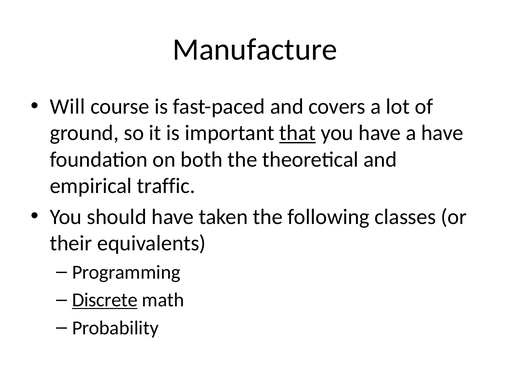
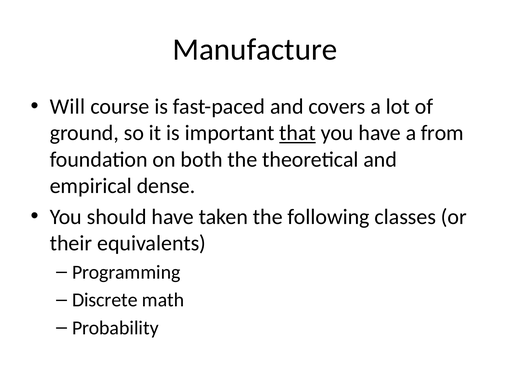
a have: have -> from
traffic: traffic -> dense
Discrete underline: present -> none
